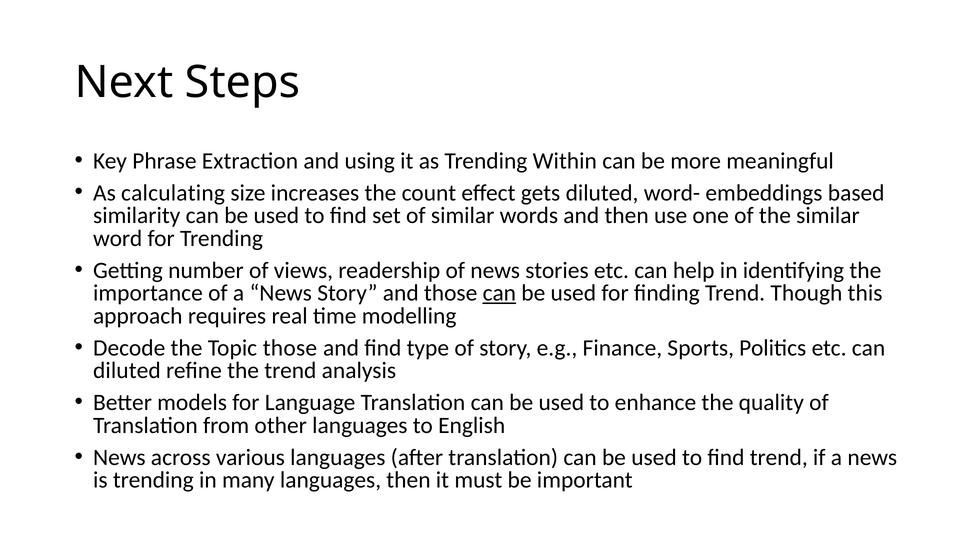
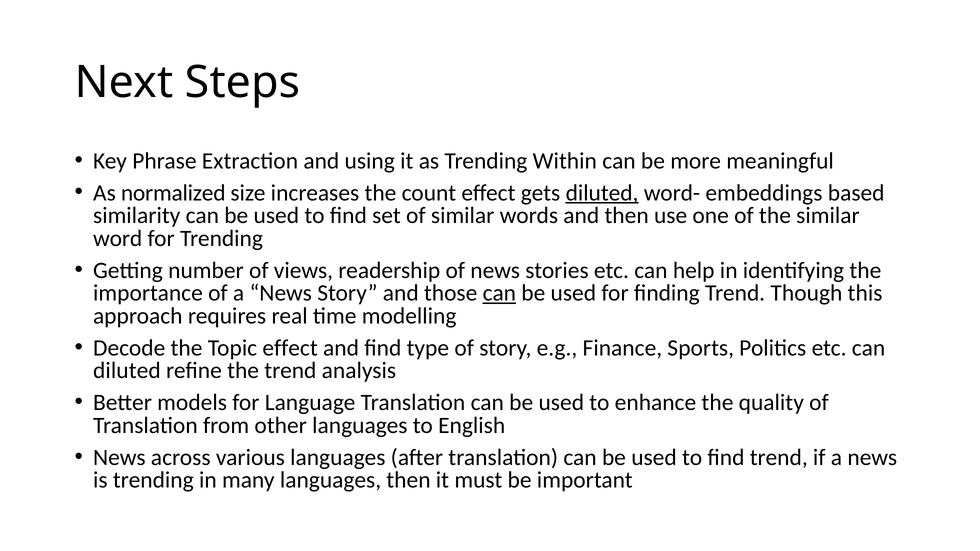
calculating: calculating -> normalized
diluted at (602, 193) underline: none -> present
Topic those: those -> effect
